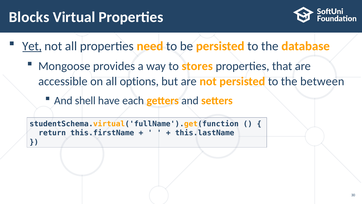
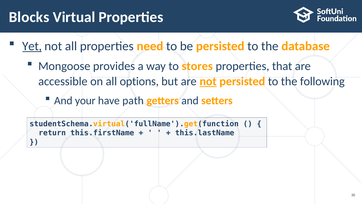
not at (208, 81) underline: none -> present
between: between -> following
shell: shell -> your
each: each -> path
